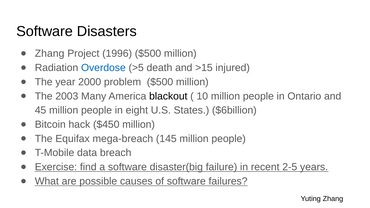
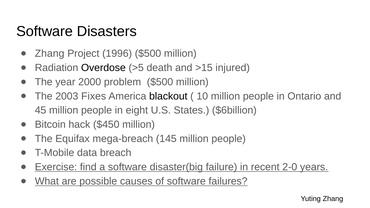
Overdose colour: blue -> black
Many: Many -> Fixes
2-5: 2-5 -> 2-0
